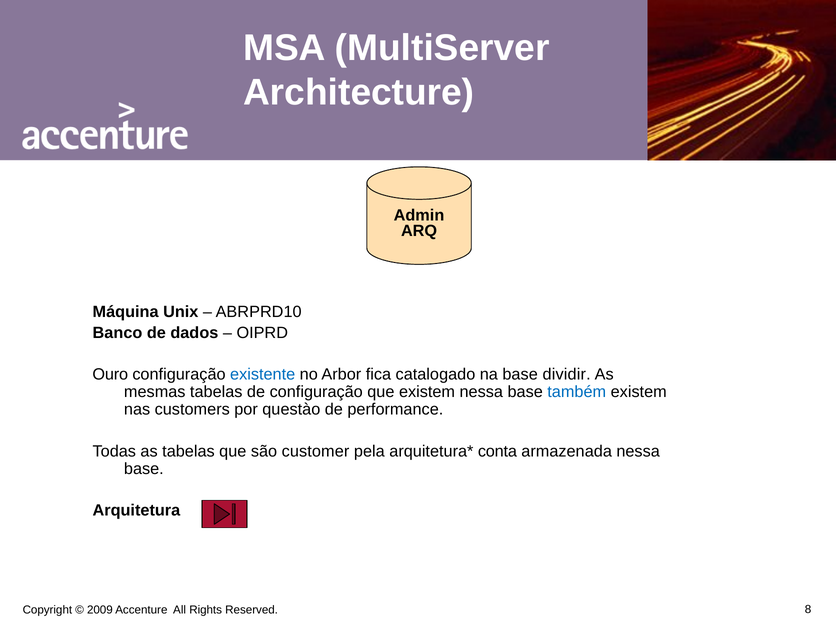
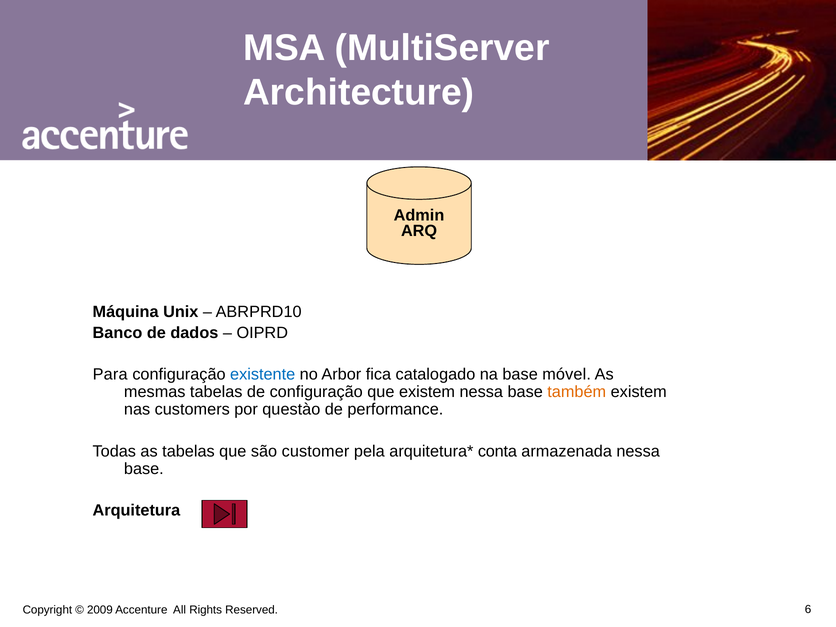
Ouro: Ouro -> Para
dividir: dividir -> móvel
também colour: blue -> orange
8: 8 -> 6
